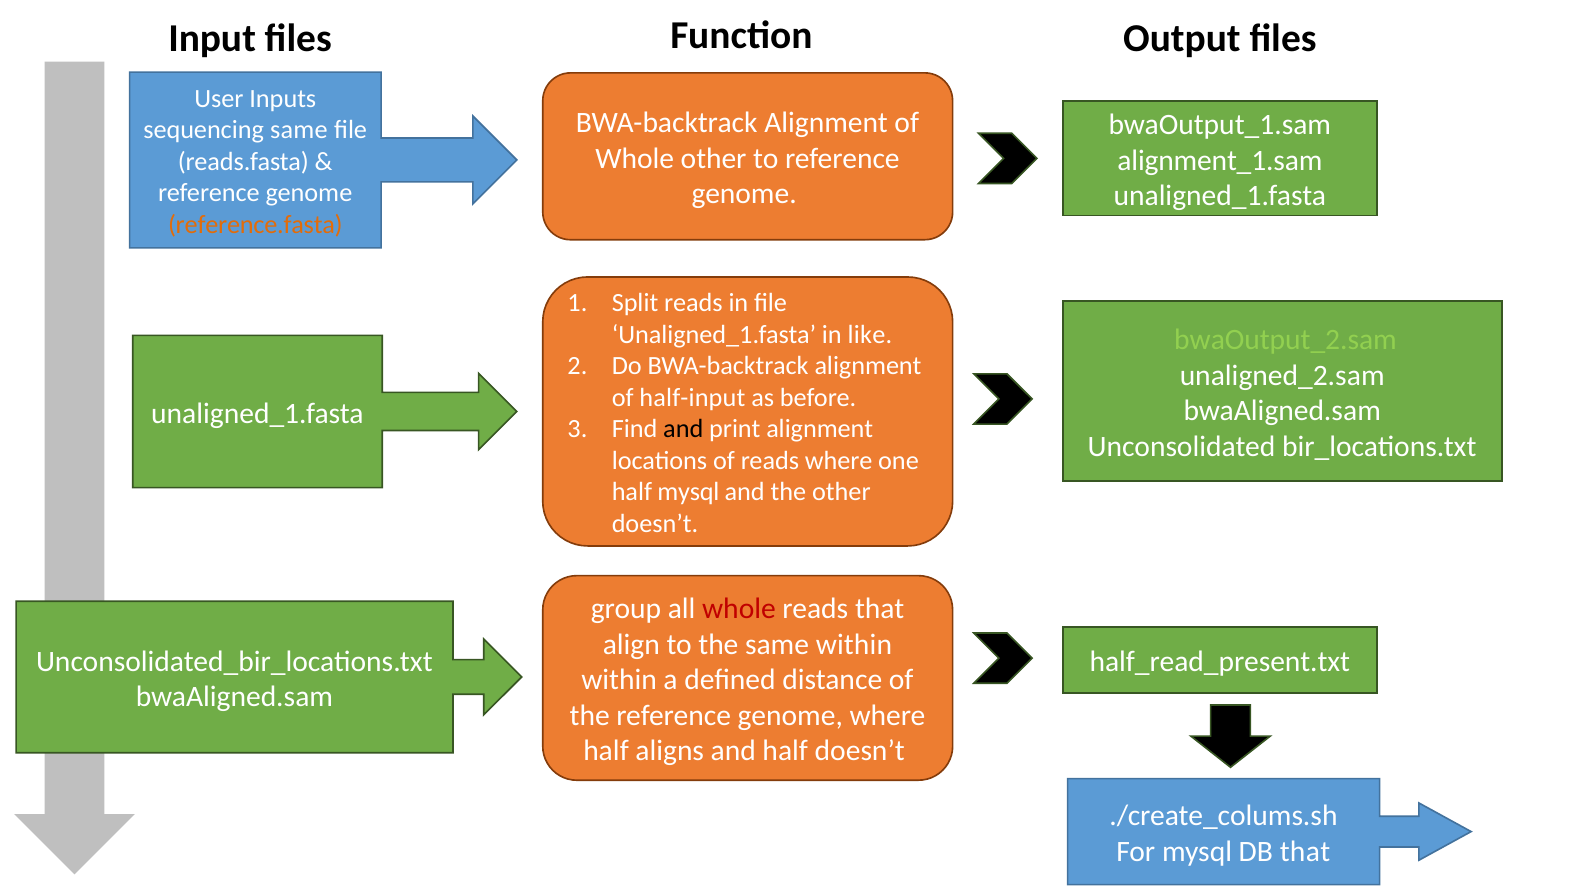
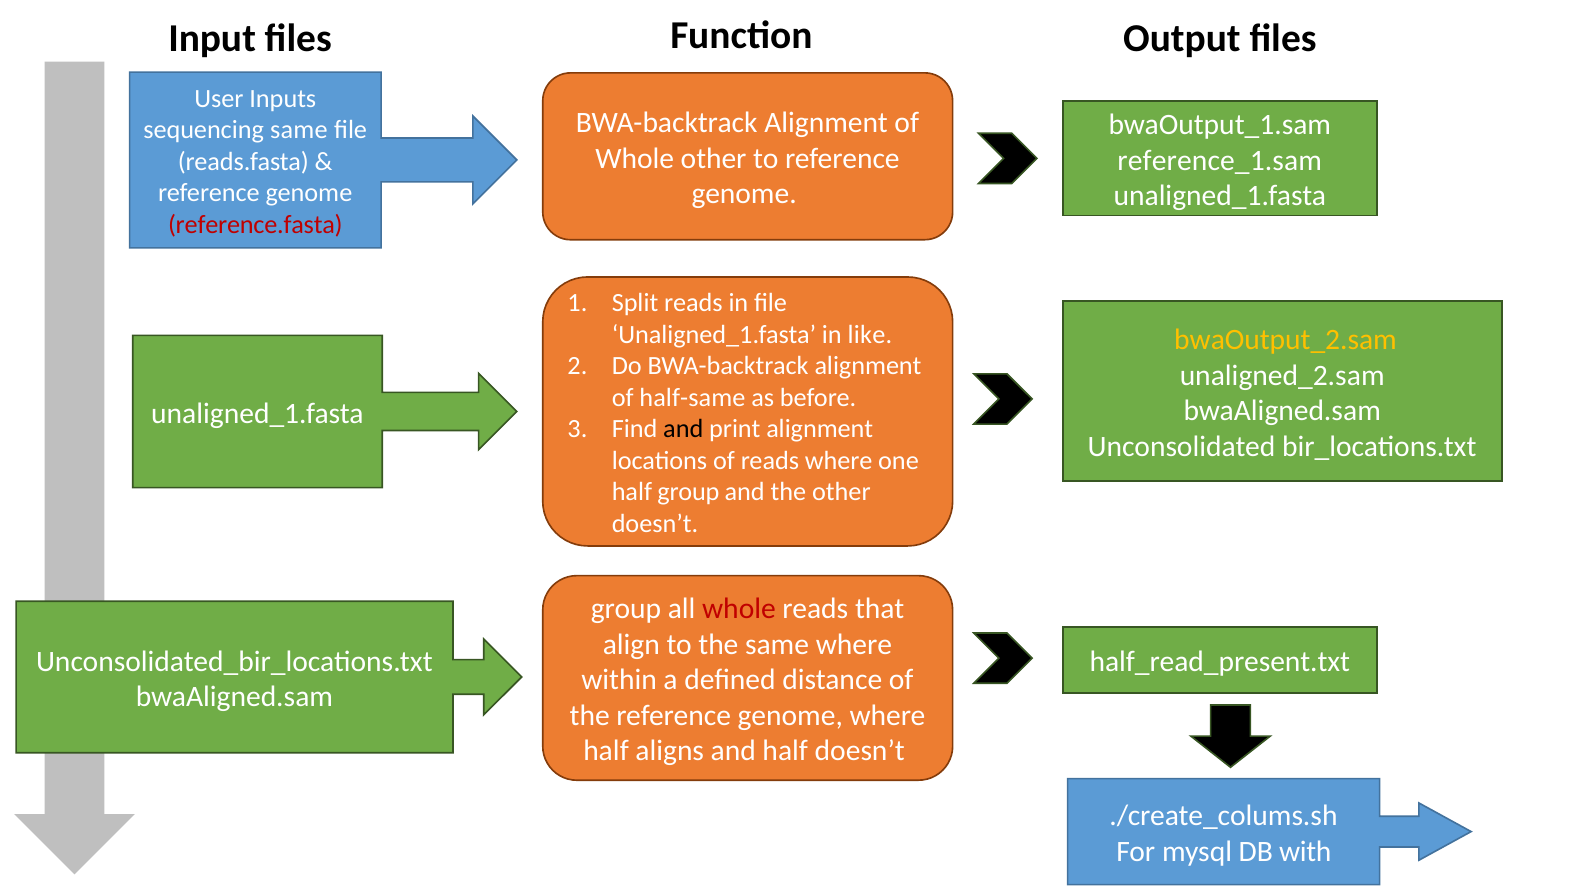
alignment_1.sam: alignment_1.sam -> reference_1.sam
reference.fasta colour: orange -> red
bwaOutput_2.sam colour: light green -> yellow
half-input: half-input -> half-same
half mysql: mysql -> group
same within: within -> where
DB that: that -> with
